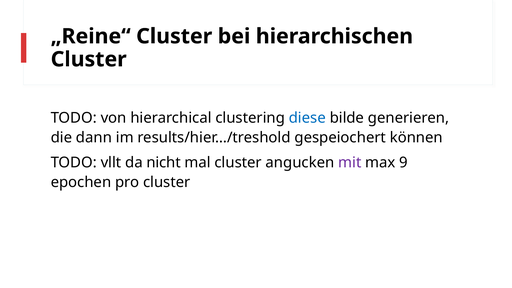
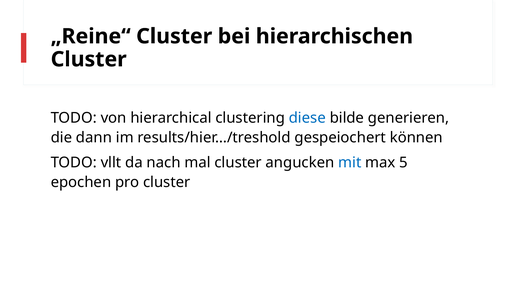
nicht: nicht -> nach
mit colour: purple -> blue
9: 9 -> 5
